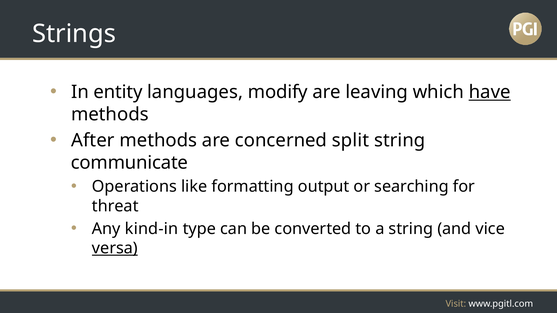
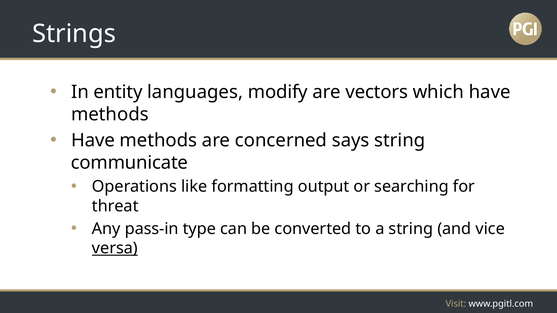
leaving: leaving -> vectors
have at (490, 92) underline: present -> none
After at (93, 141): After -> Have
split: split -> says
kind-in: kind-in -> pass-in
